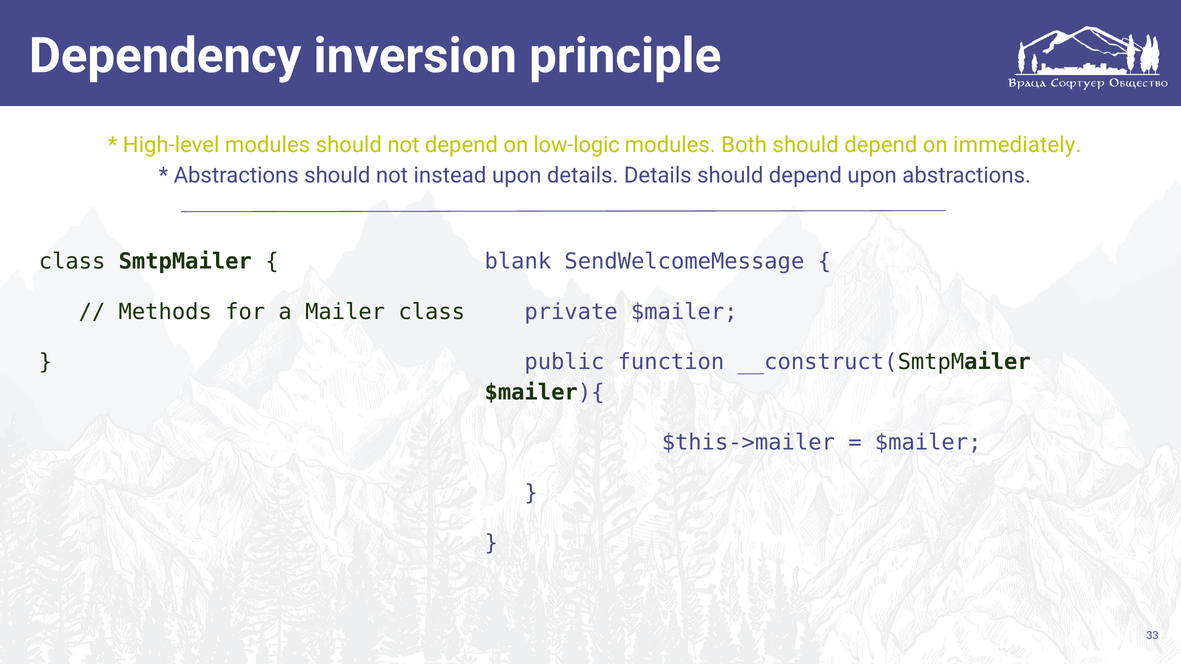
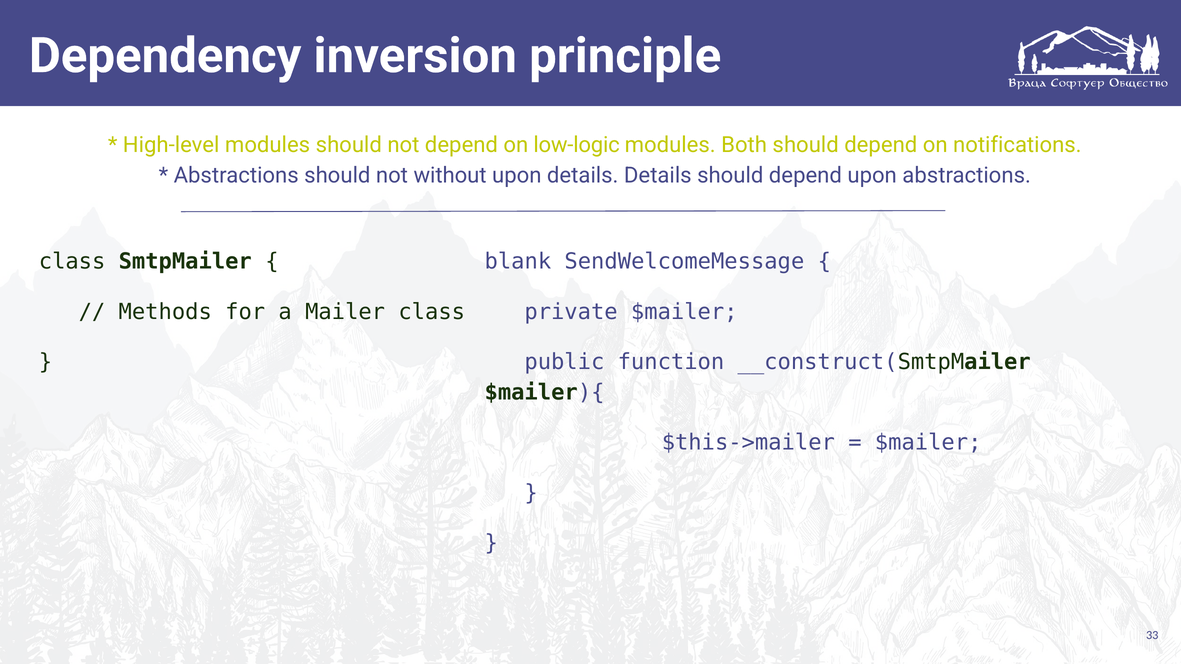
immediately: immediately -> notifications
instead: instead -> without
